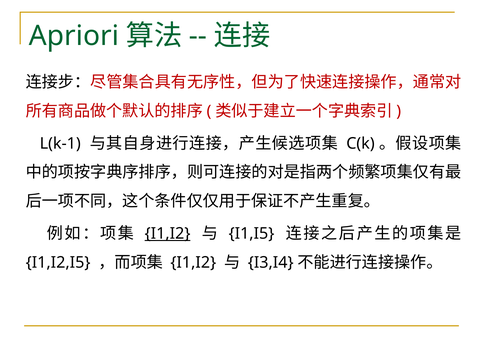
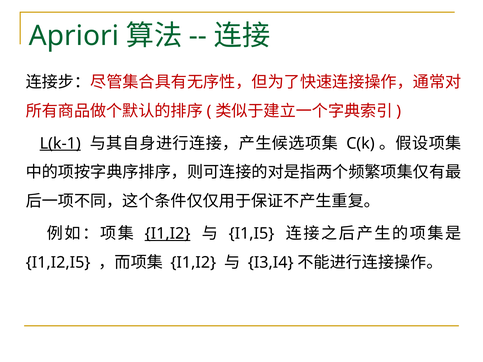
L(k-1 underline: none -> present
